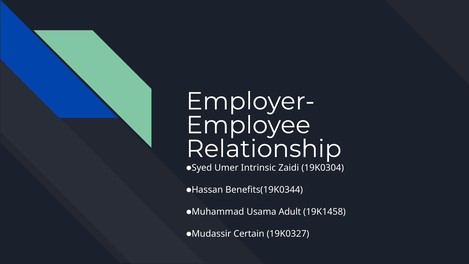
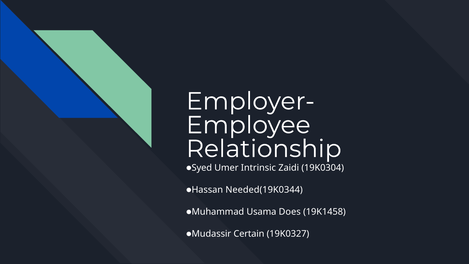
Benefits(19K0344: Benefits(19K0344 -> Needed(19K0344
Adult: Adult -> Does
